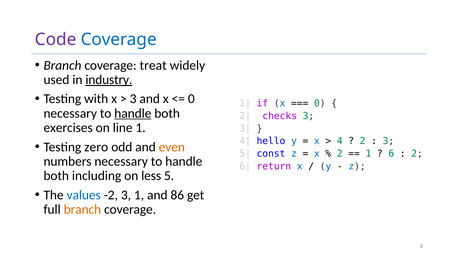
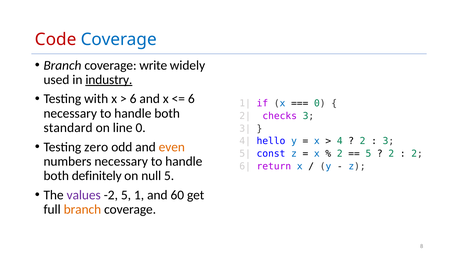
Code colour: purple -> red
treat: treat -> write
3 at (133, 99): 3 -> 6
0 at (191, 99): 0 -> 6
handle at (133, 113) underline: present -> none
exercises: exercises -> standard
line 1: 1 -> 0
1 at (368, 154): 1 -> 5
6 at (391, 154): 6 -> 2
including: including -> definitely
less: less -> null
values colour: blue -> purple
-2 3: 3 -> 5
86: 86 -> 60
